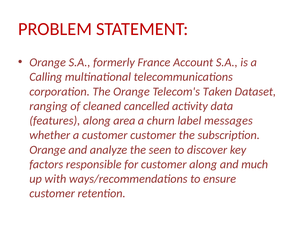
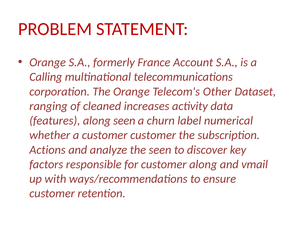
Taken: Taken -> Other
cancelled: cancelled -> increases
along area: area -> seen
messages: messages -> numerical
Orange at (48, 150): Orange -> Actions
much: much -> vmail
